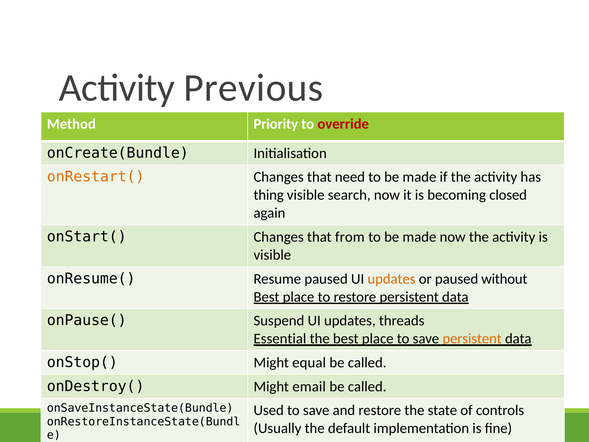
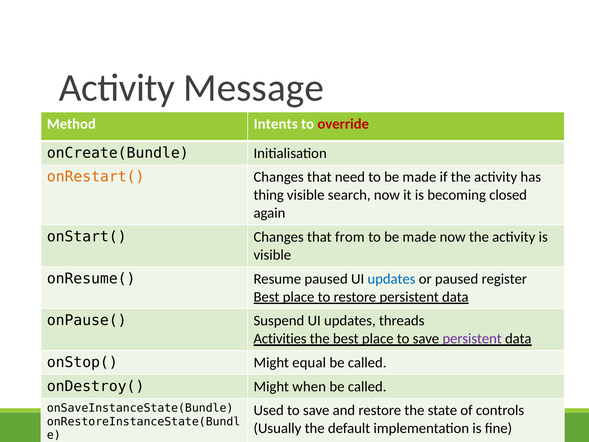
Previous: Previous -> Message
Priority: Priority -> Intents
updates at (391, 279) colour: orange -> blue
without: without -> register
Essential: Essential -> Activities
persistent at (472, 339) colour: orange -> purple
email: email -> when
